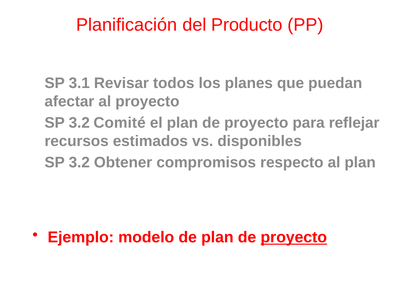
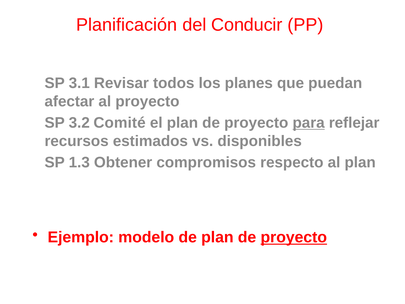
Producto: Producto -> Conducir
para underline: none -> present
3.2 at (79, 162): 3.2 -> 1.3
